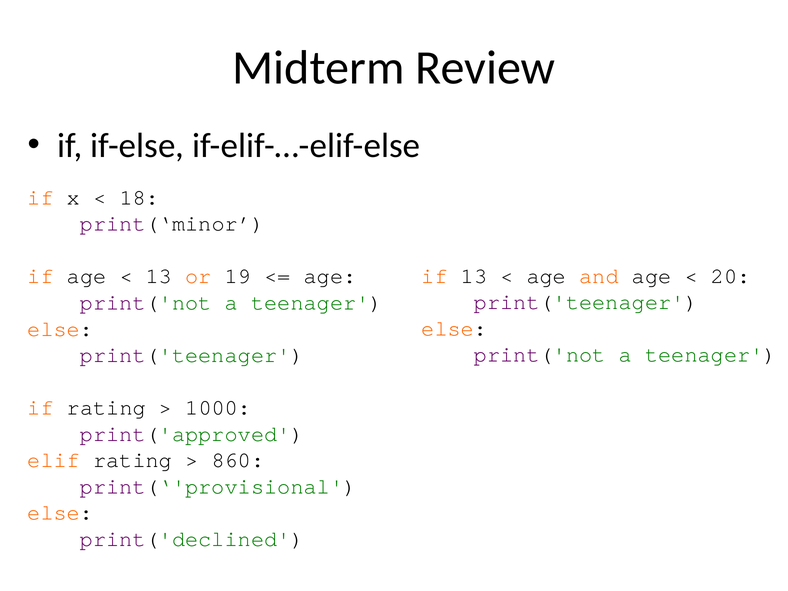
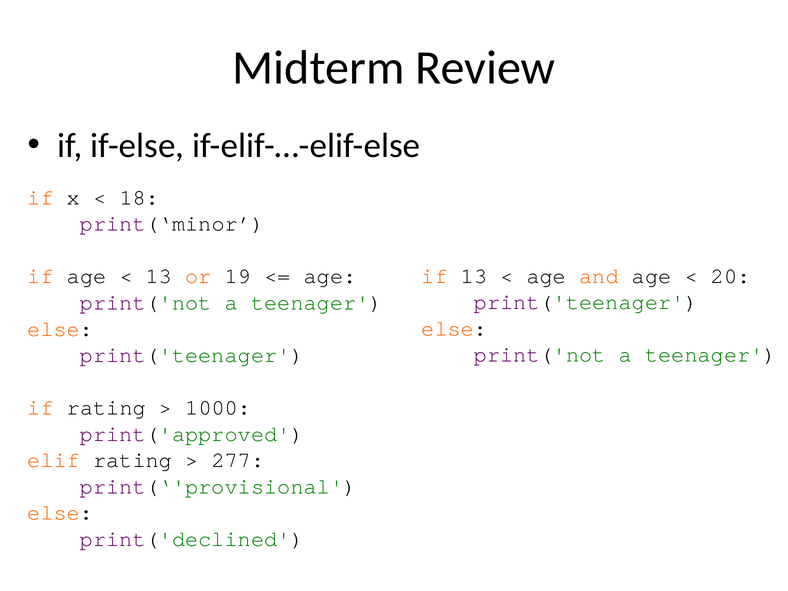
860: 860 -> 277
